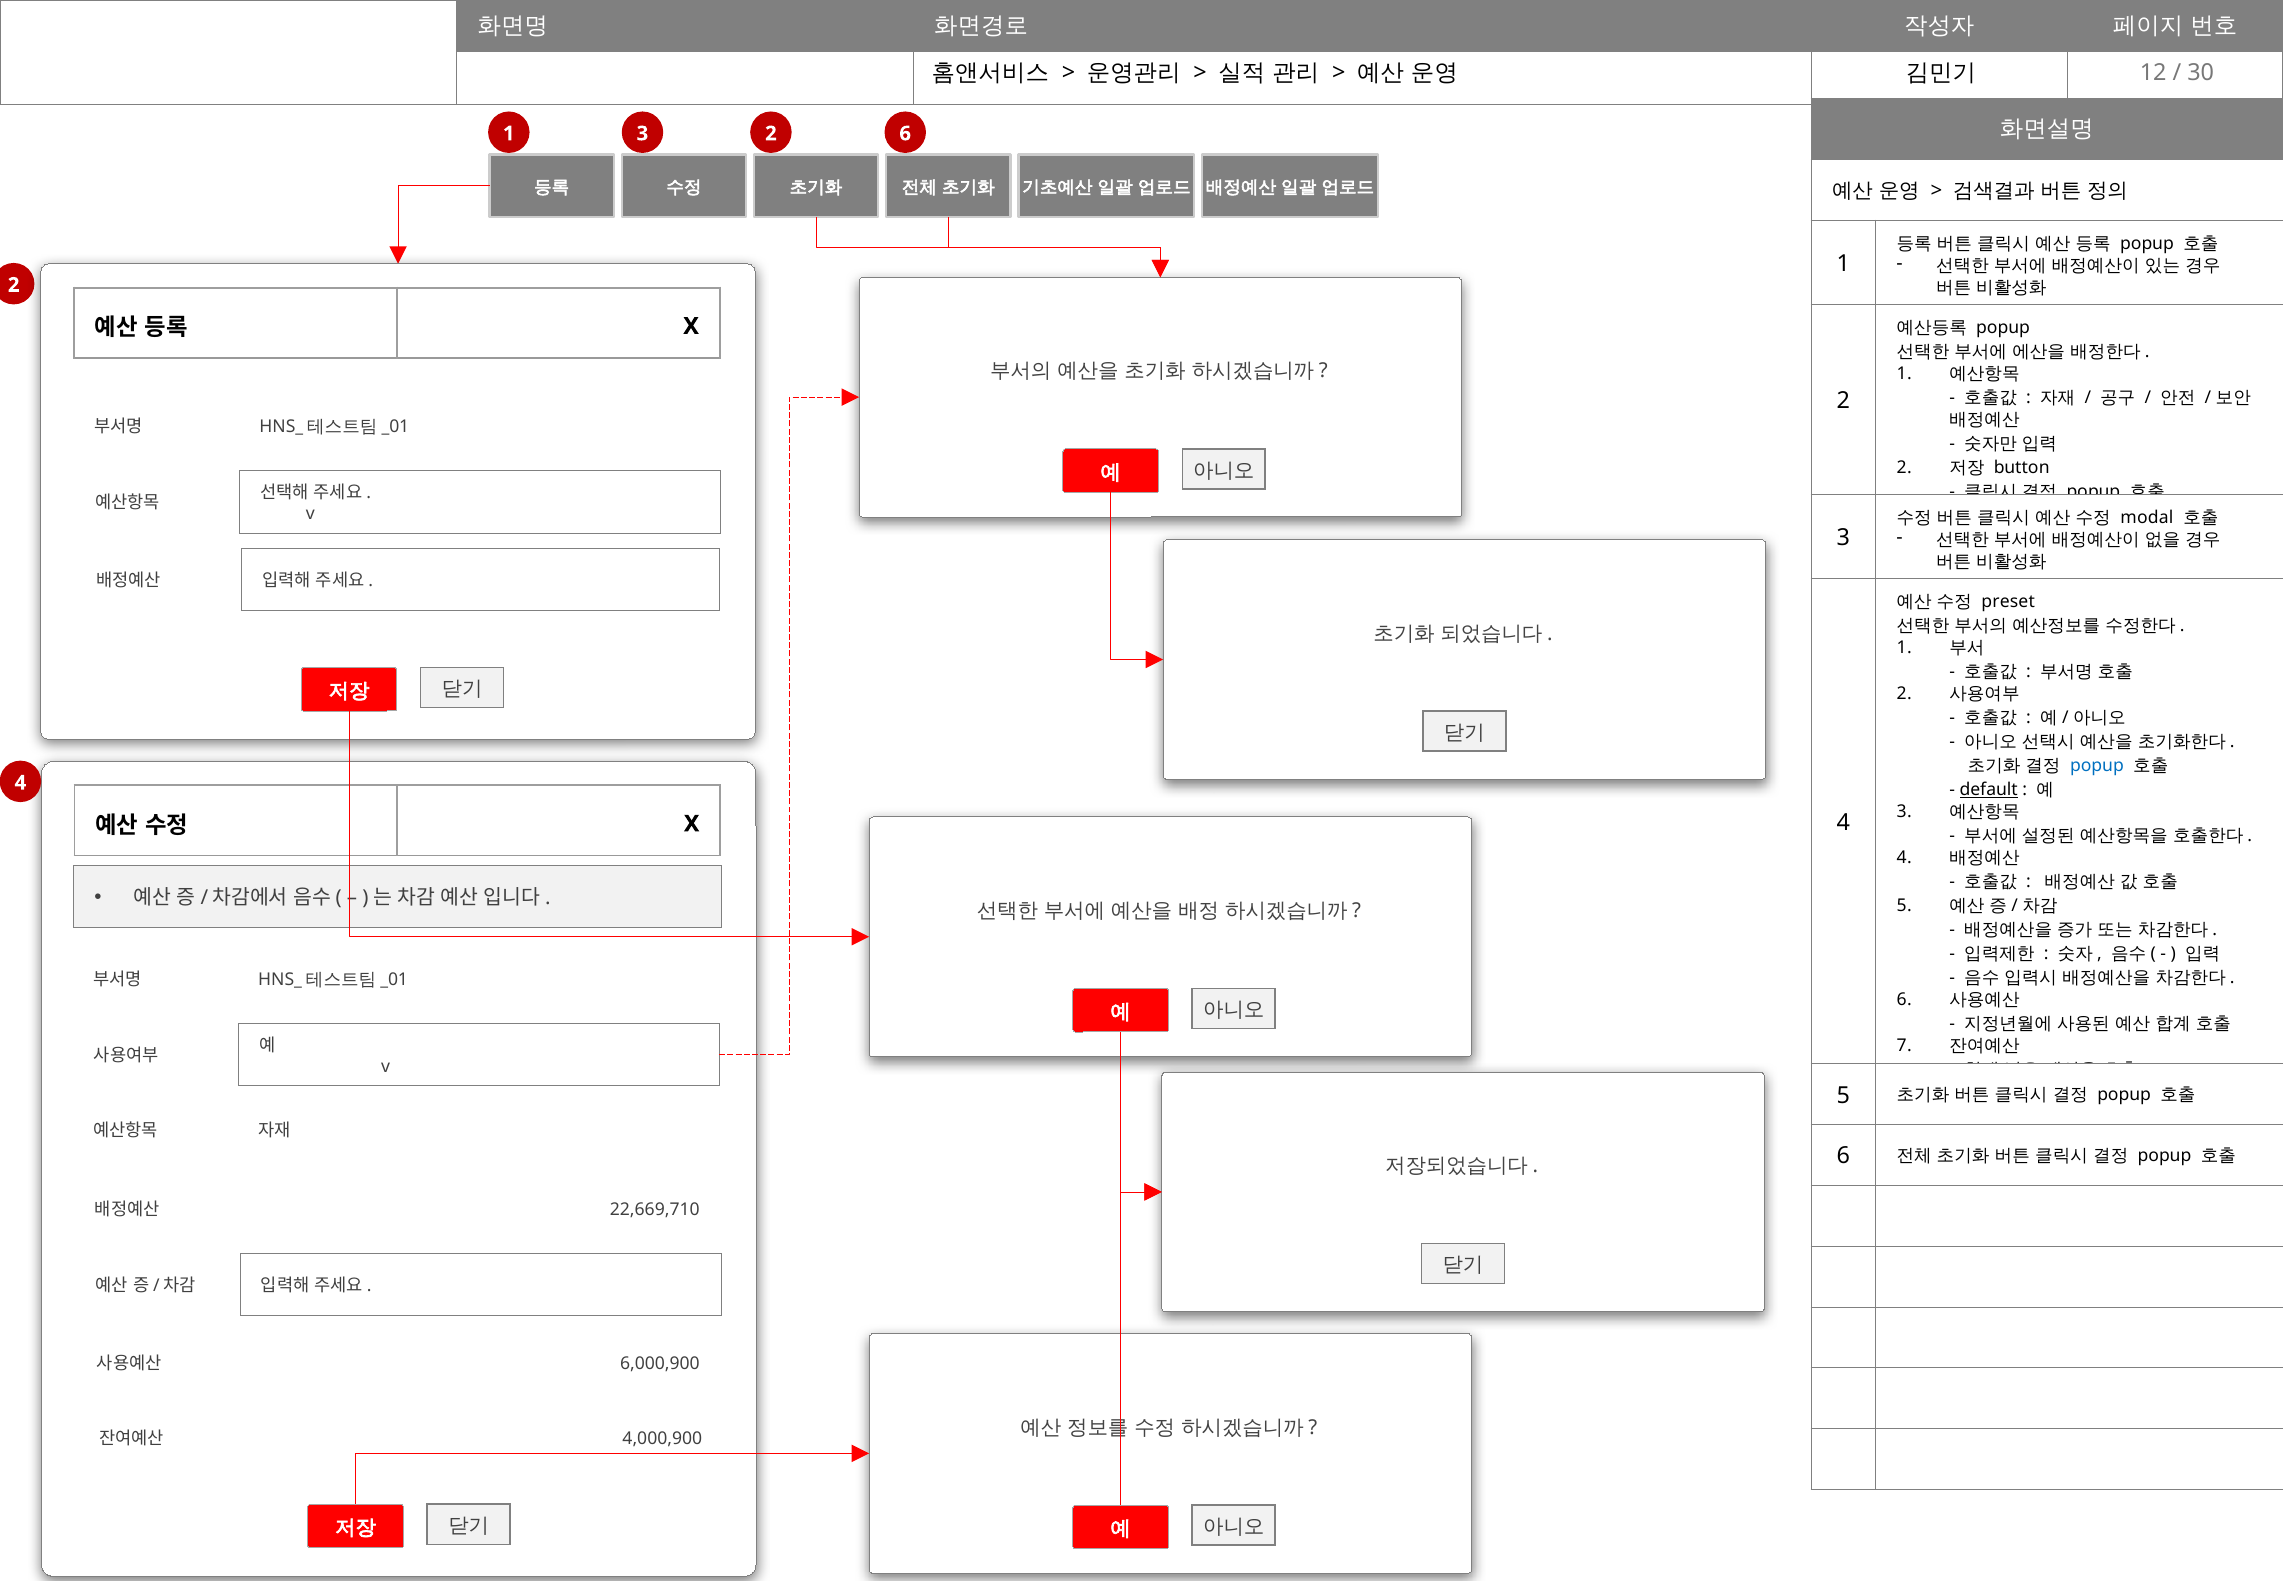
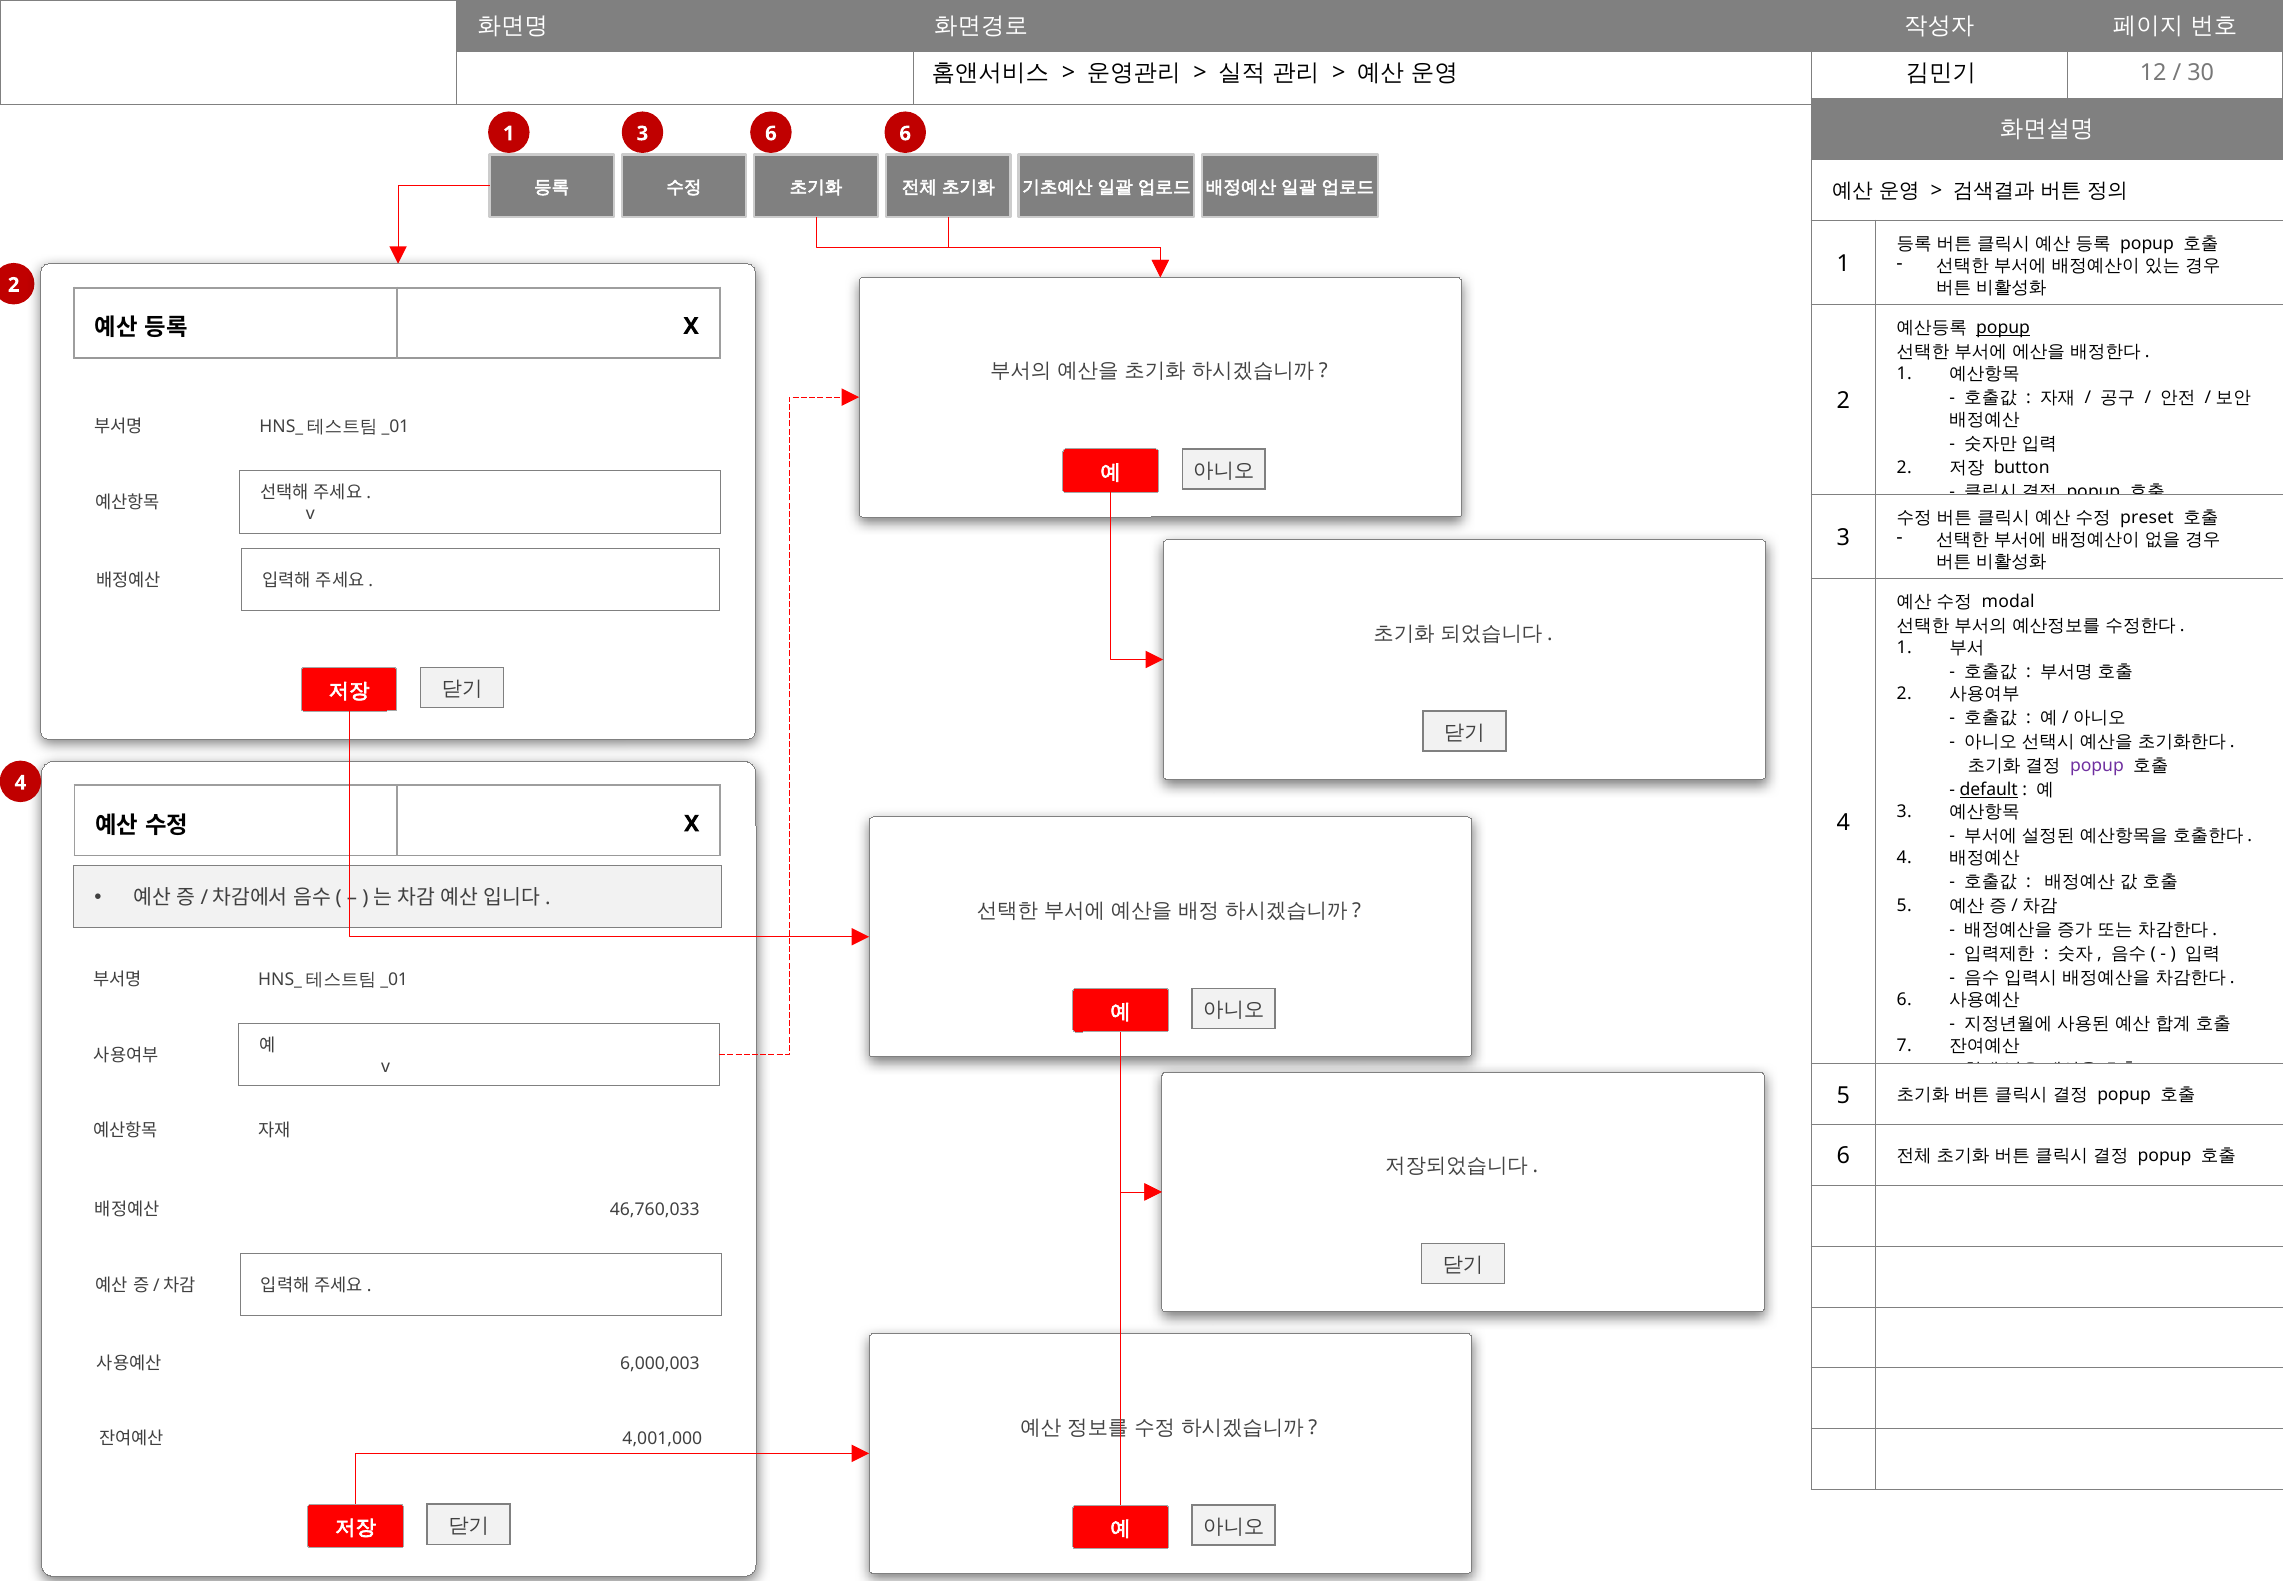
3 2: 2 -> 6
popup at (2003, 328) underline: none -> present
modal: modal -> preset
preset: preset -> modal
popup at (2097, 765) colour: blue -> purple
22,669,710: 22,669,710 -> 46,760,033
6,000,900: 6,000,900 -> 6,000,003
4,000,900: 4,000,900 -> 4,001,000
